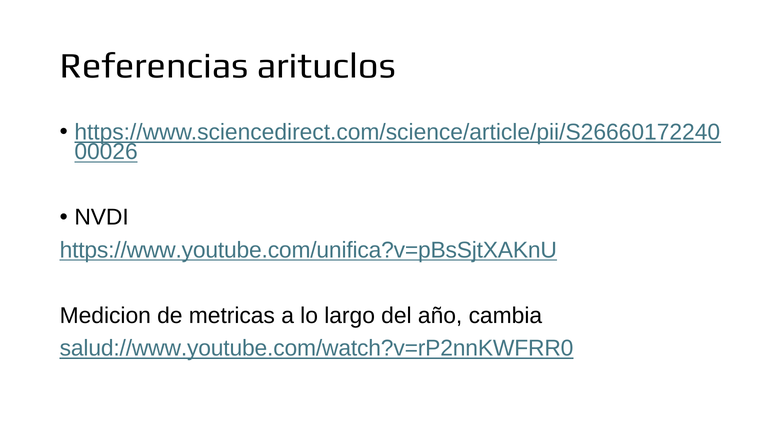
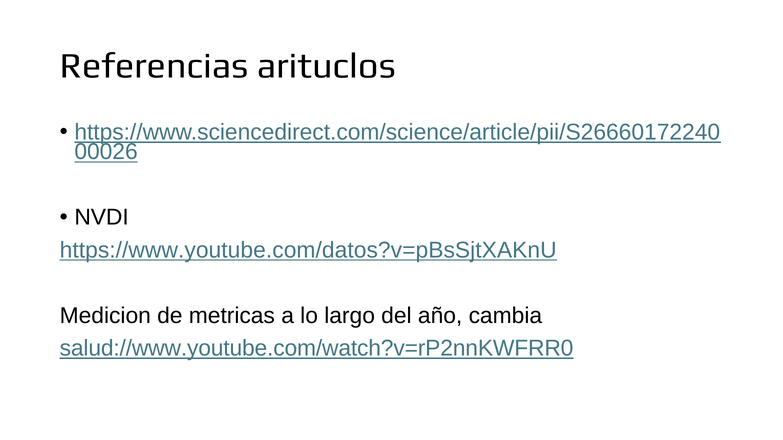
https://www.youtube.com/unifica?v=pBsSjtXAKnU: https://www.youtube.com/unifica?v=pBsSjtXAKnU -> https://www.youtube.com/datos?v=pBsSjtXAKnU
